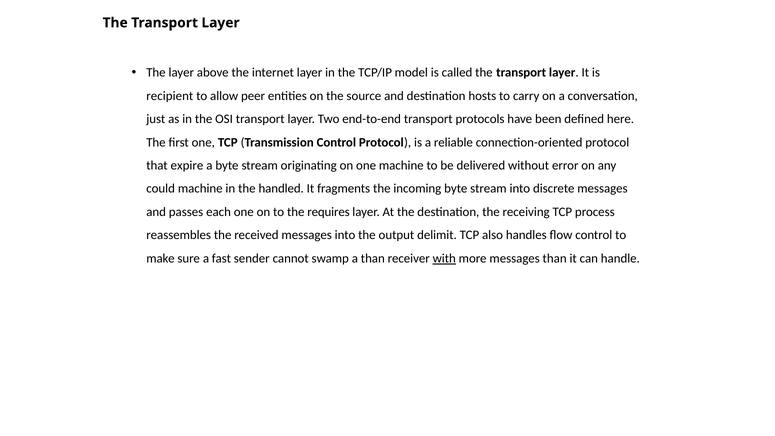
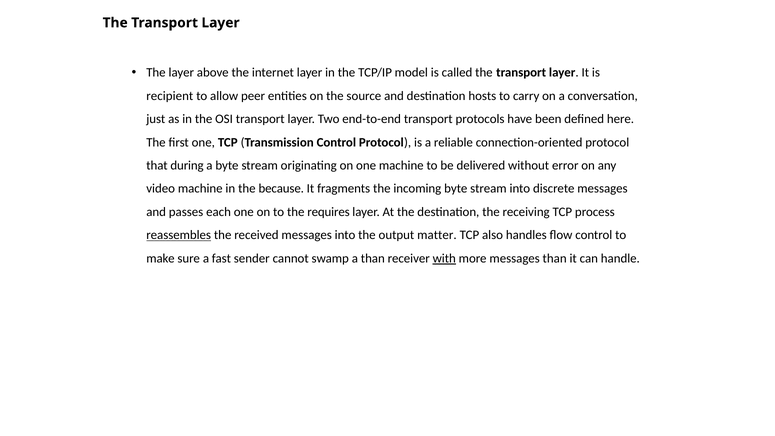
expire: expire -> during
could: could -> video
handled: handled -> because
reassembles underline: none -> present
delimit: delimit -> matter
